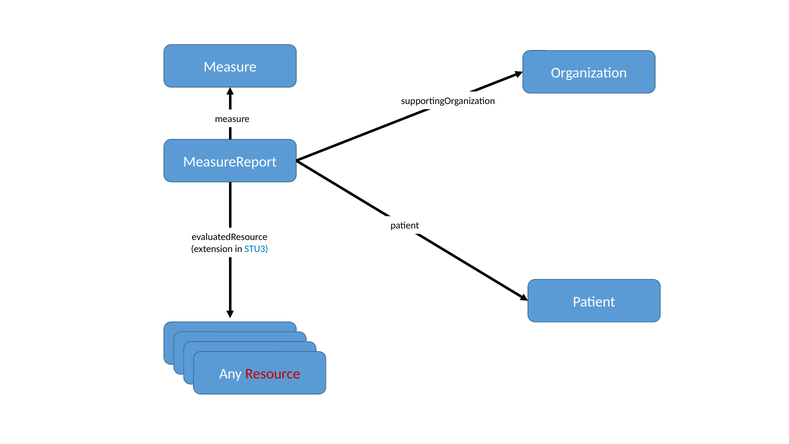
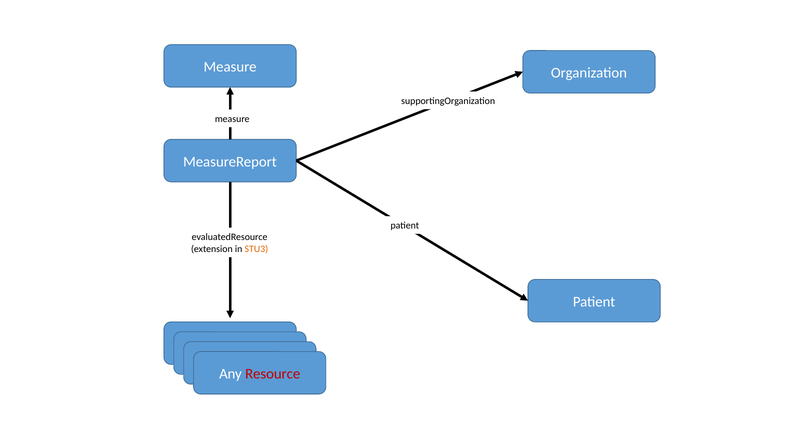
STU3 colour: blue -> orange
